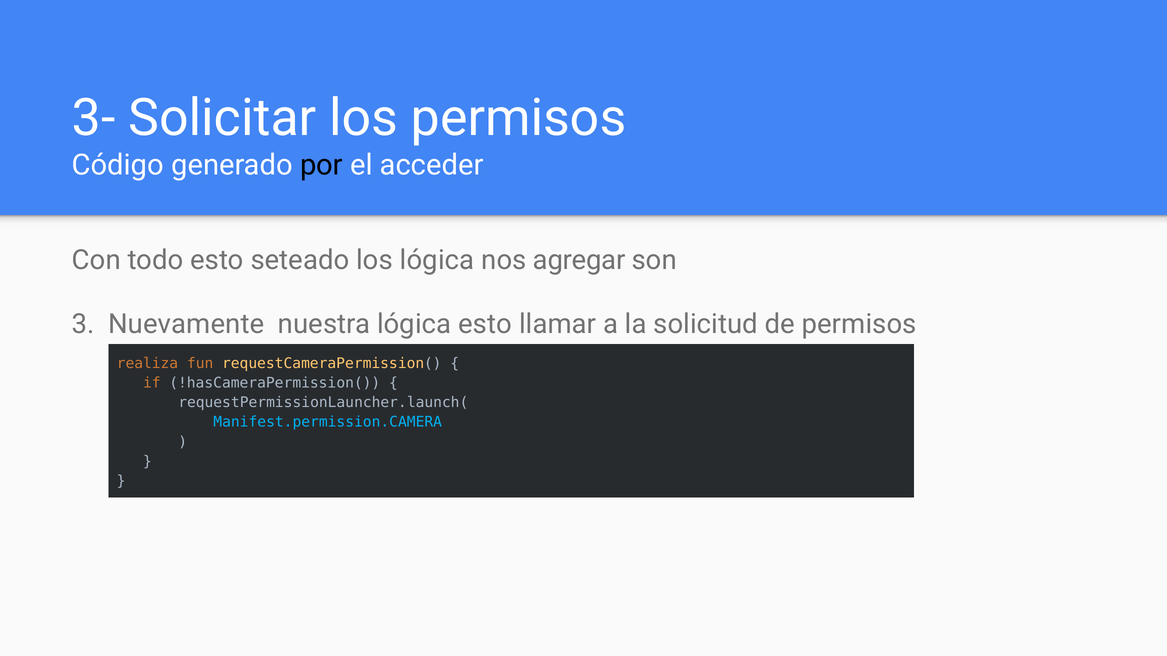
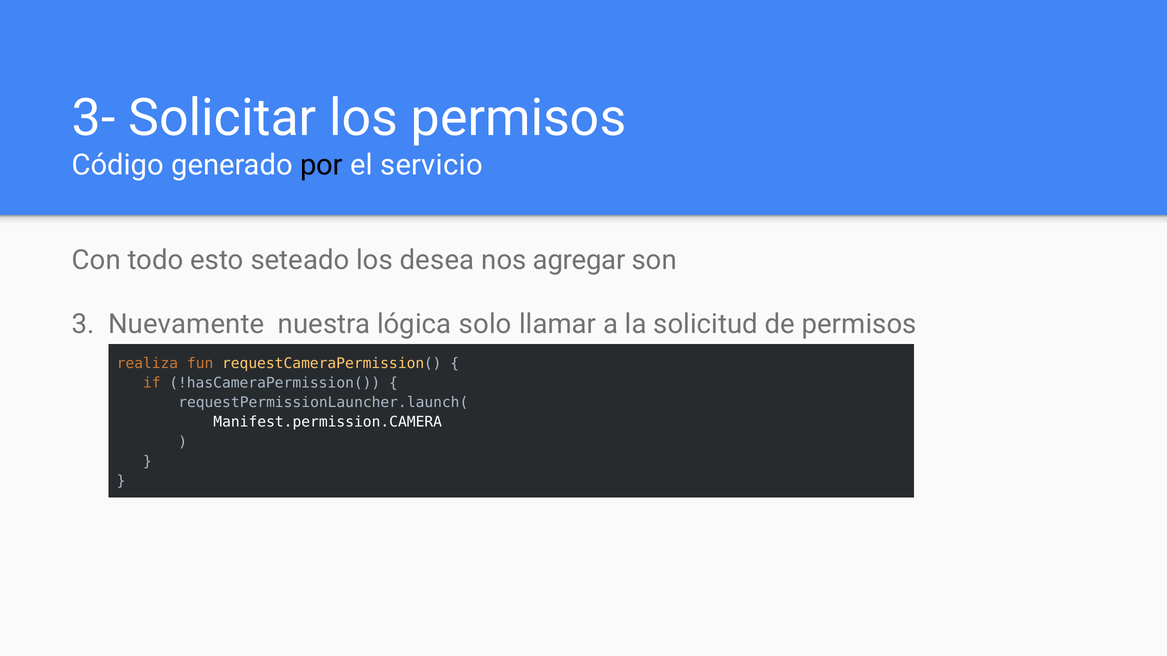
acceder: acceder -> servicio
los lógica: lógica -> desea
lógica esto: esto -> solo
Manifest.permission.CAMERA colour: light blue -> white
